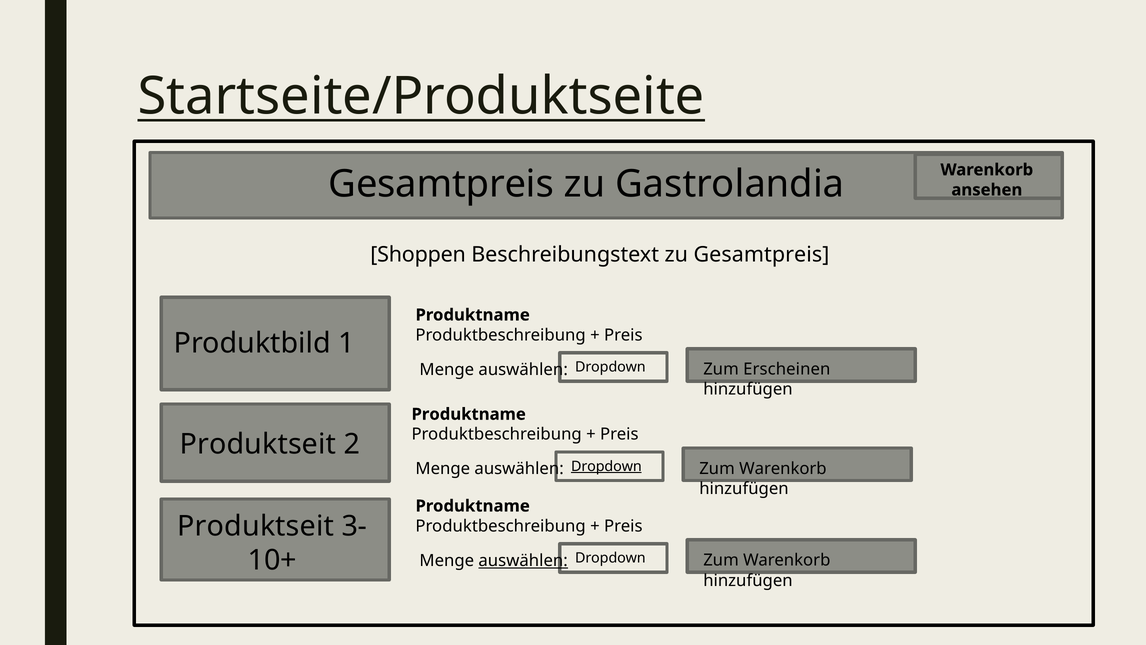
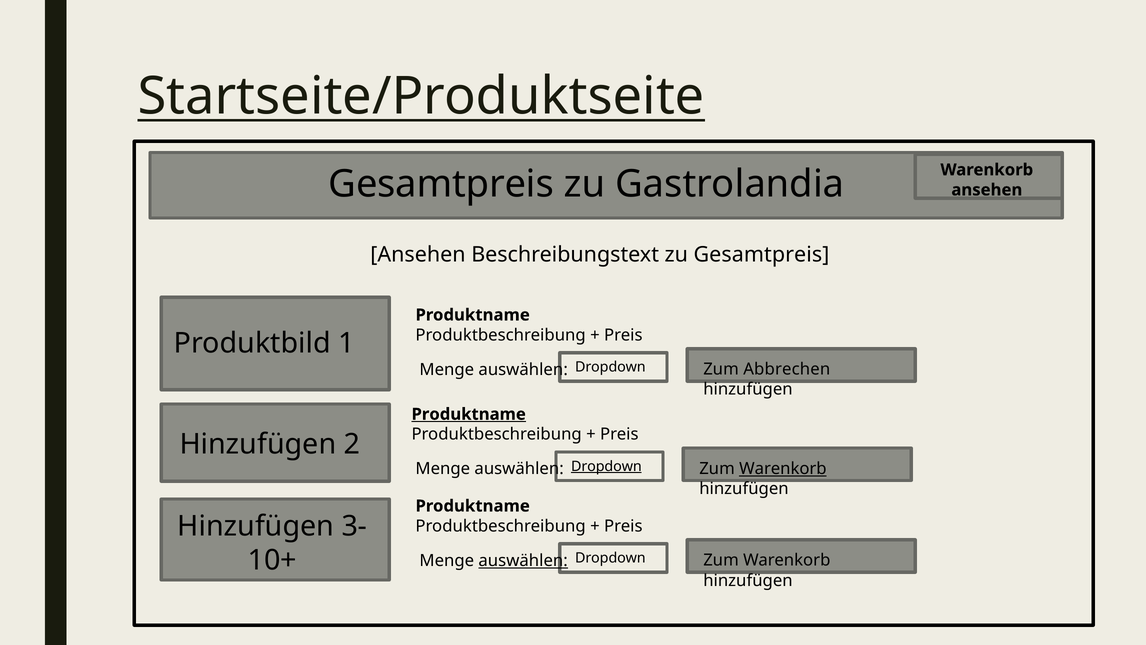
Shoppen at (418, 255): Shoppen -> Ansehen
Erscheinen: Erscheinen -> Abbrechen
Produktname at (469, 414) underline: none -> present
Produktseit at (258, 444): Produktseit -> Hinzufügen
Warenkorb at (783, 468) underline: none -> present
Produktseit at (256, 526): Produktseit -> Hinzufügen
